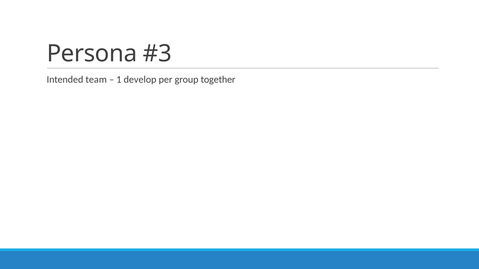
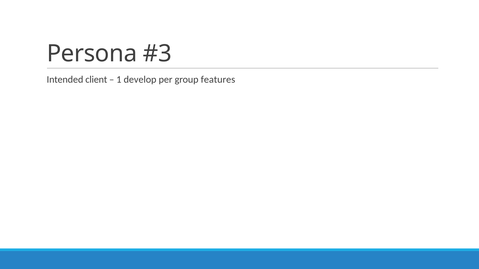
team: team -> client
together: together -> features
